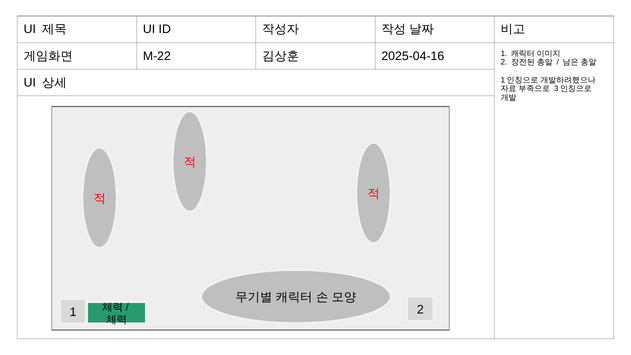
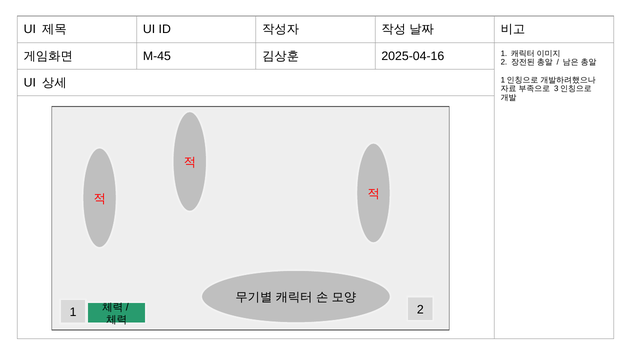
M-22: M-22 -> M-45
